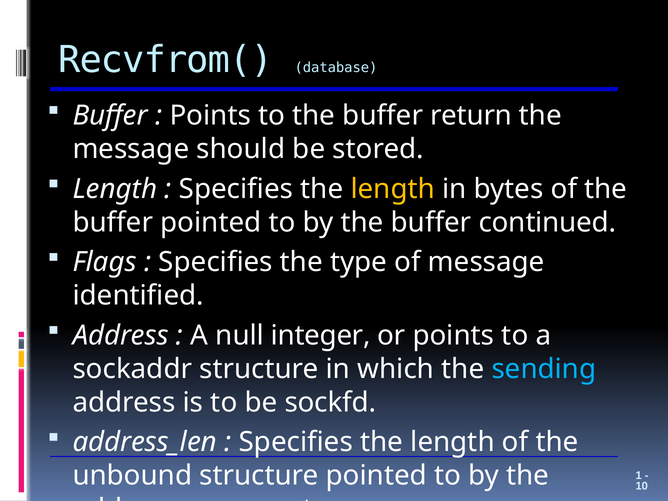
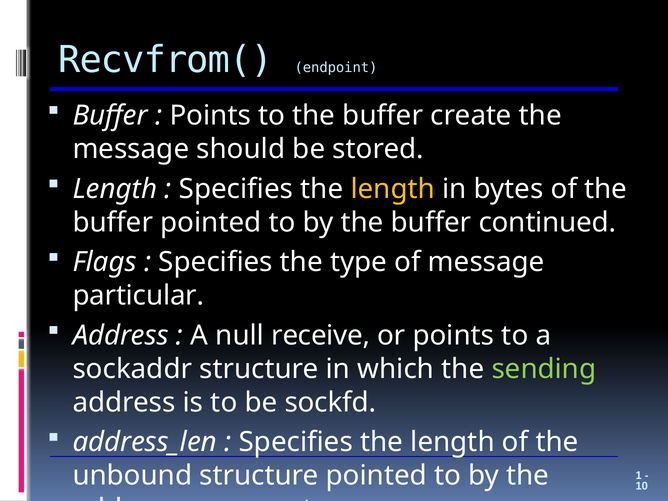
database: database -> endpoint
return: return -> create
identified: identified -> particular
integer: integer -> receive
sending colour: light blue -> light green
